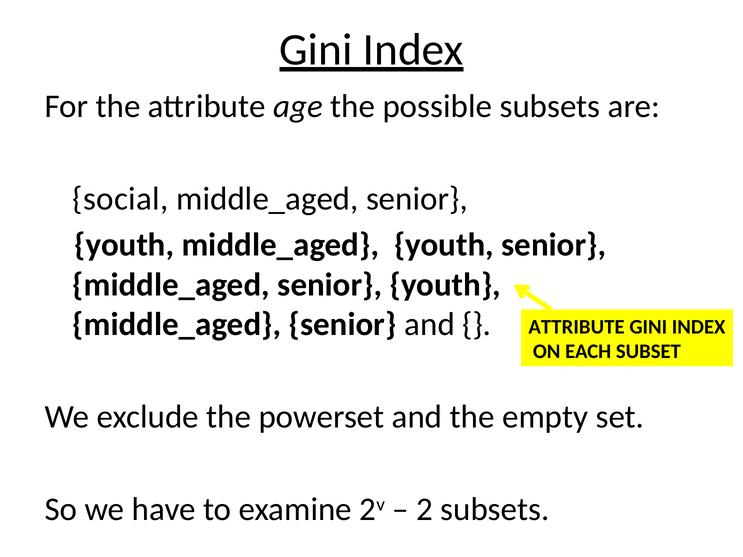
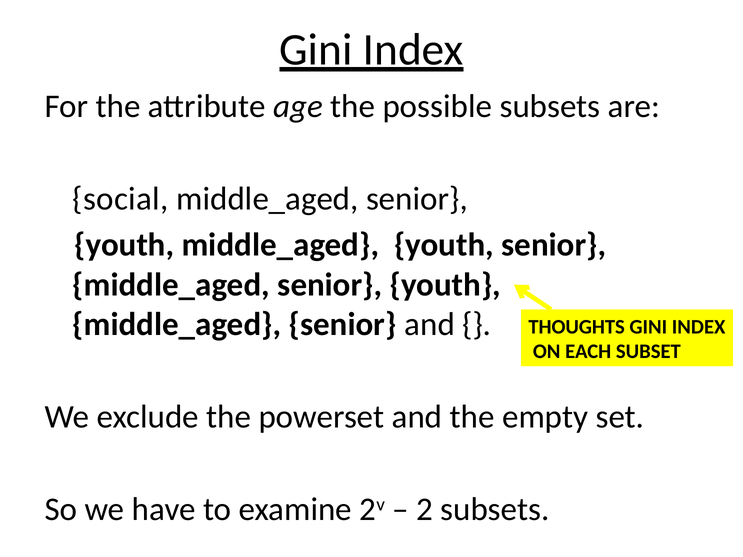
ATTRIBUTE at (577, 327): ATTRIBUTE -> THOUGHTS
